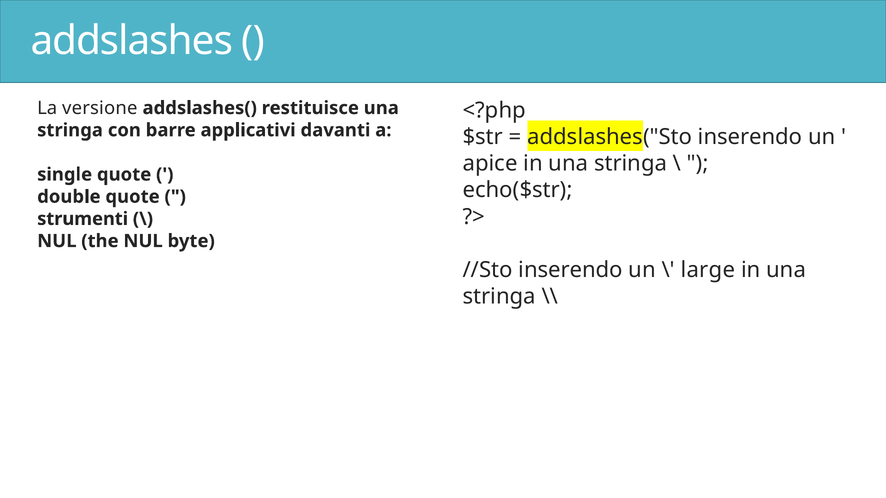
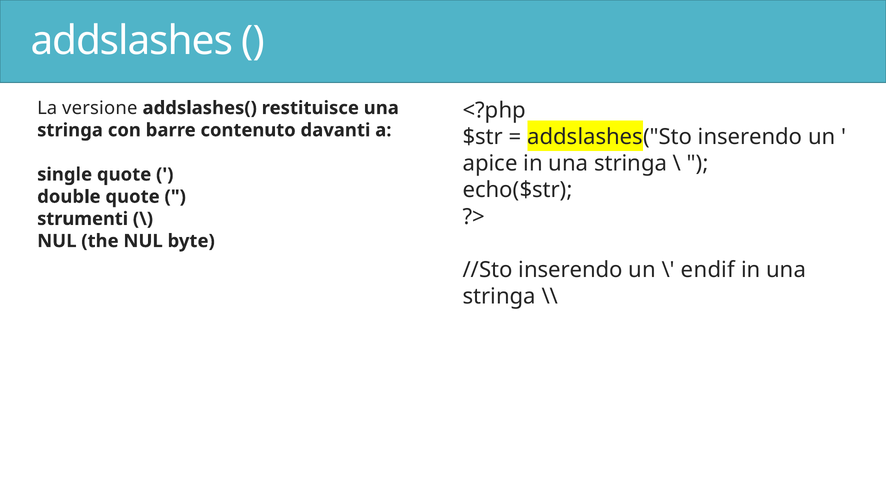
applicativi: applicativi -> contenuto
large: large -> endif
